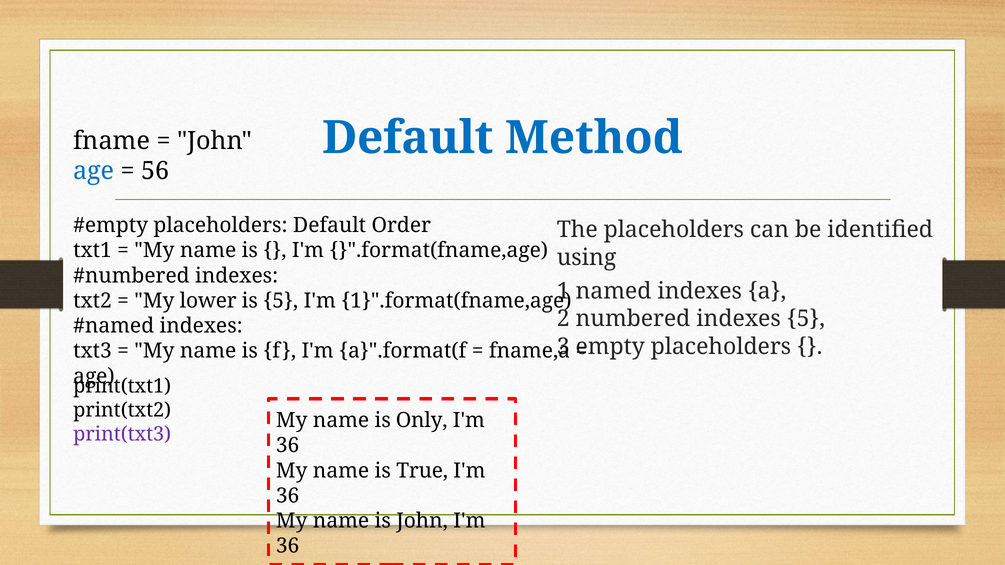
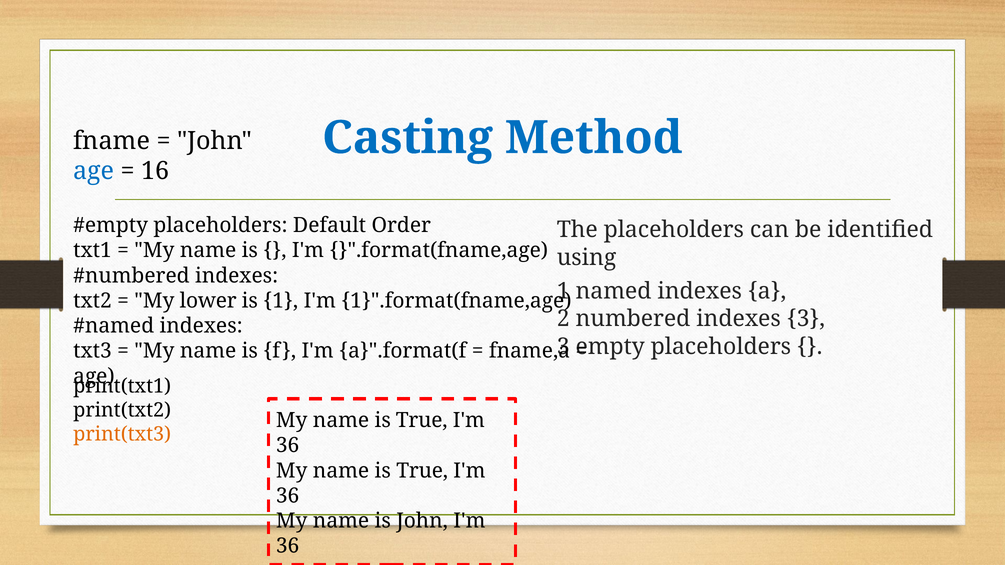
Default at (408, 138): Default -> Casting
56: 56 -> 16
is 5: 5 -> 1
indexes 5: 5 -> 3
Only at (422, 421): Only -> True
print(txt3 colour: purple -> orange
